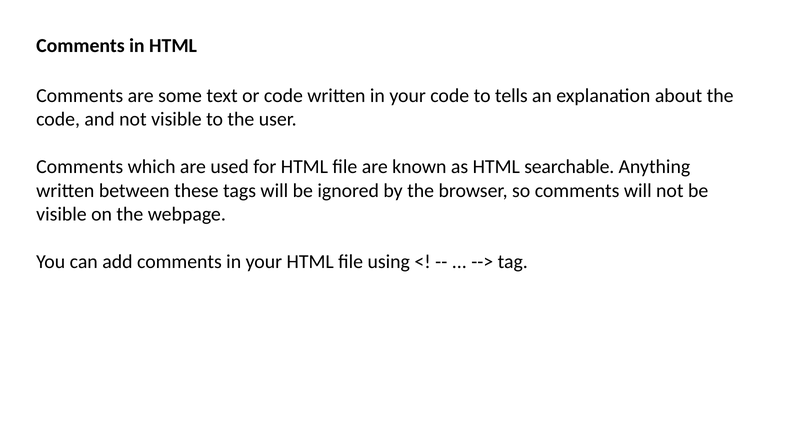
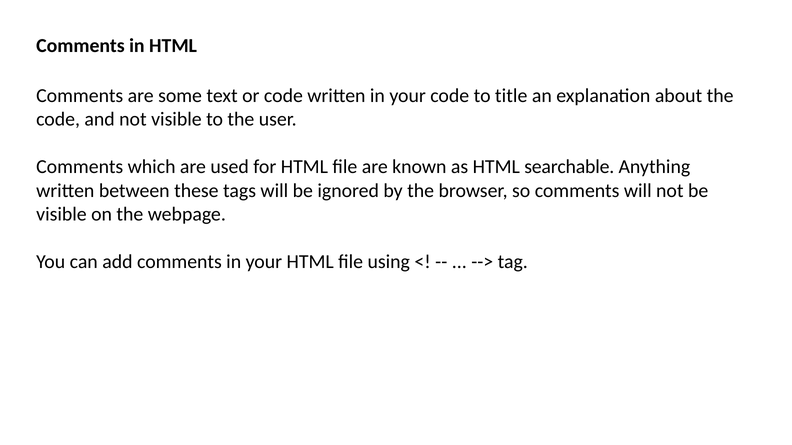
tells: tells -> title
